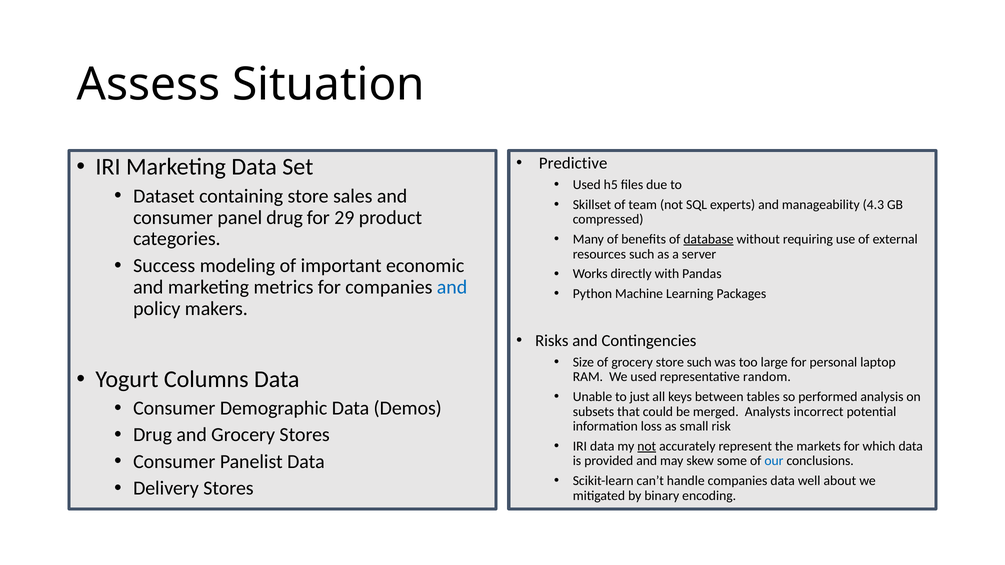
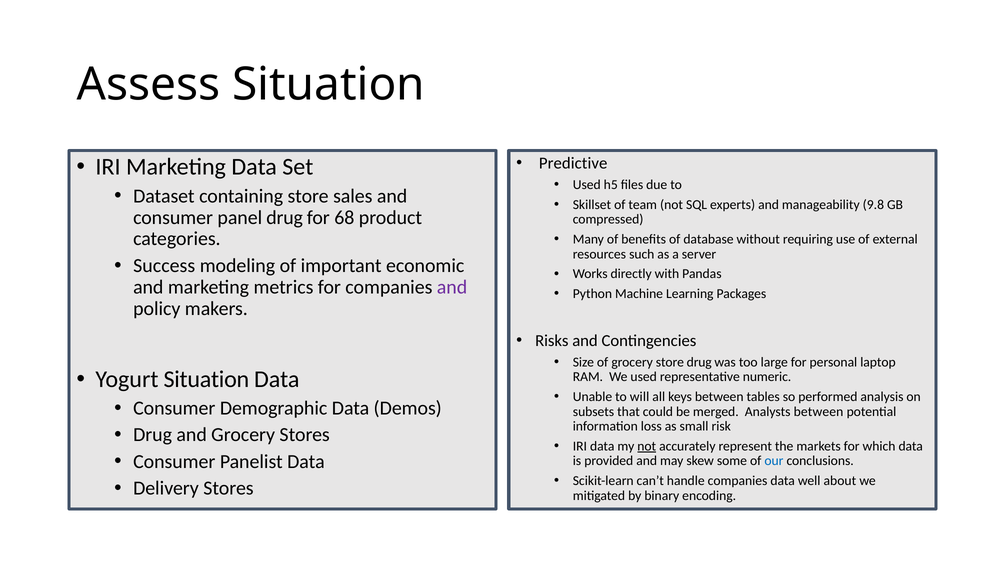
4.3: 4.3 -> 9.8
29: 29 -> 68
database underline: present -> none
and at (452, 287) colour: blue -> purple
store such: such -> drug
Yogurt Columns: Columns -> Situation
random: random -> numeric
just: just -> will
Analysts incorrect: incorrect -> between
